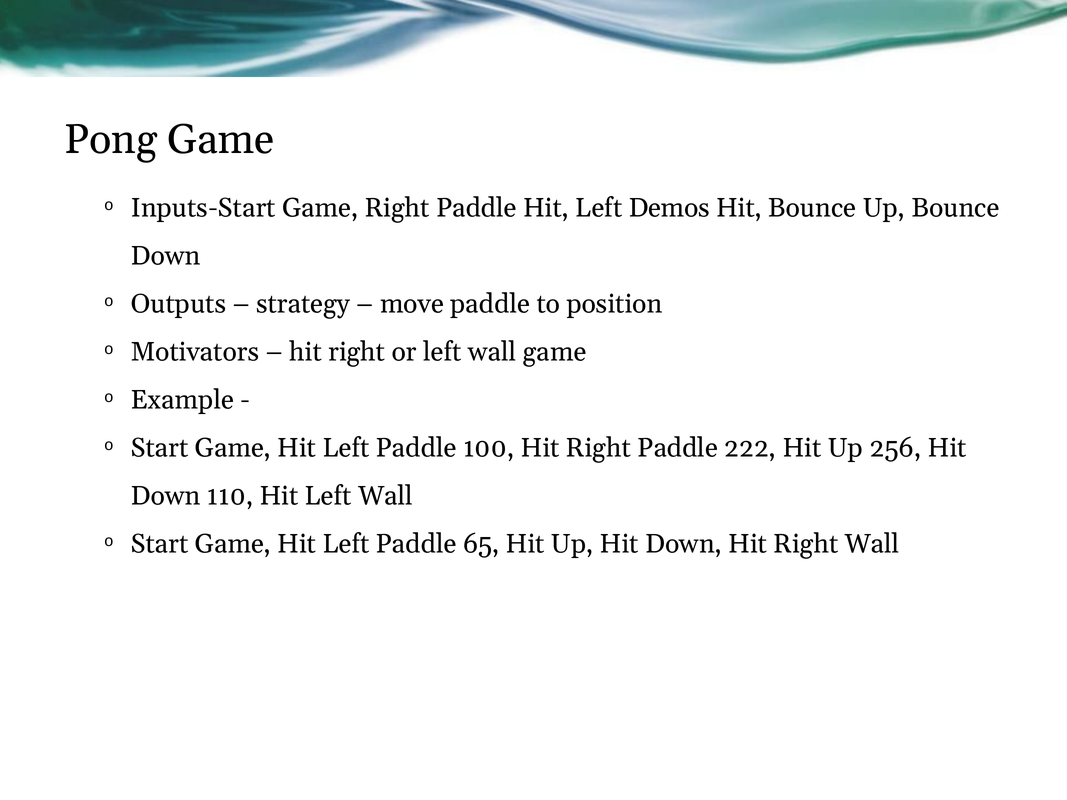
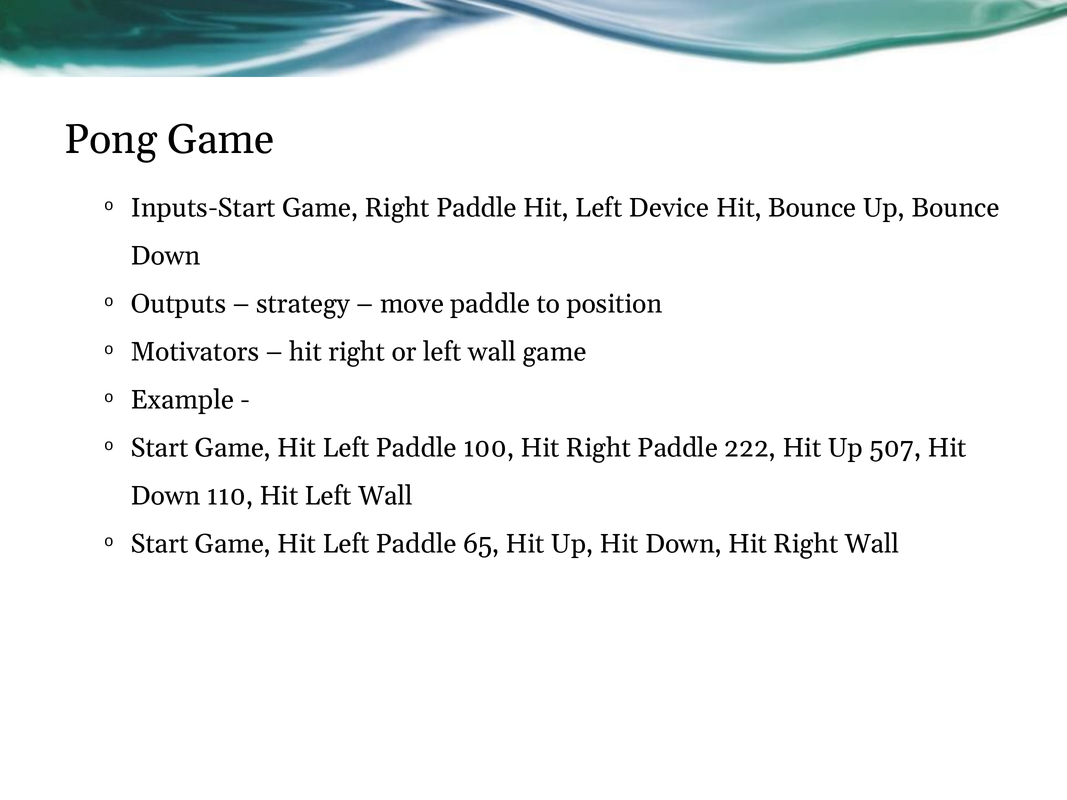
Demos: Demos -> Device
256: 256 -> 507
